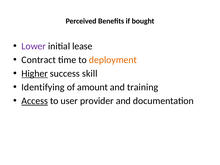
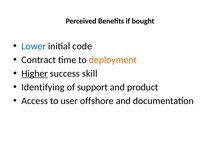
Lower colour: purple -> blue
lease: lease -> code
amount: amount -> support
training: training -> product
Access underline: present -> none
provider: provider -> offshore
